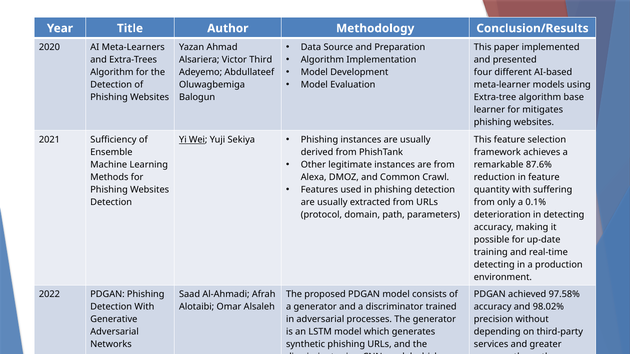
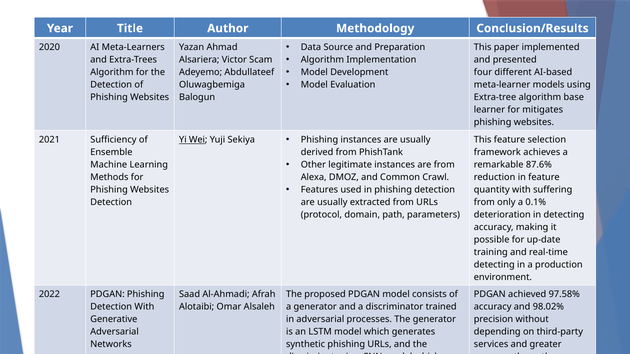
Third: Third -> Scam
